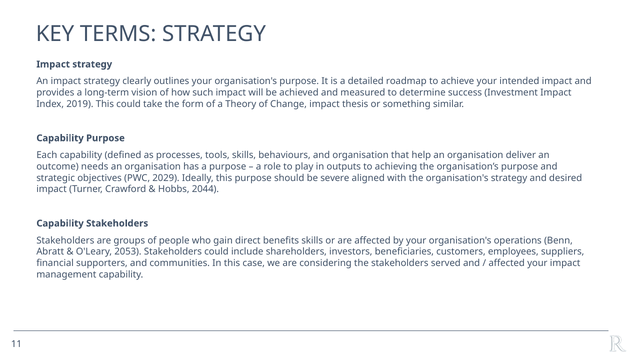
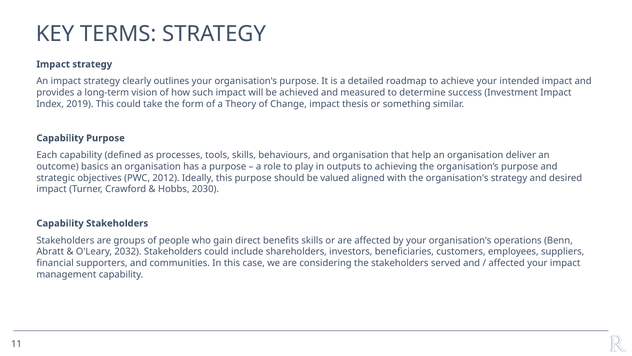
needs: needs -> basics
2029: 2029 -> 2012
severe: severe -> valued
2044: 2044 -> 2030
2053: 2053 -> 2032
